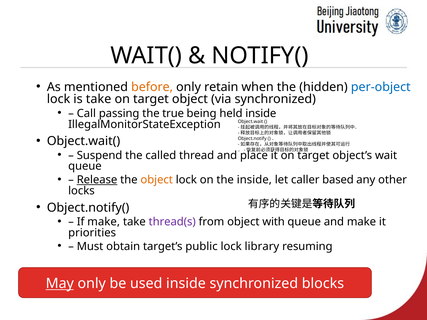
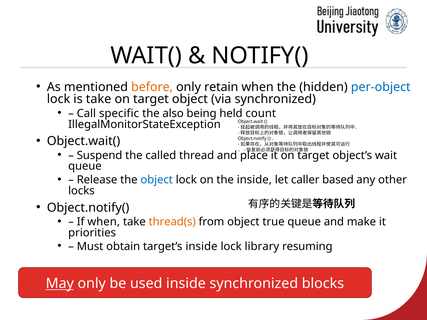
passing: passing -> specific
true: true -> also
held inside: inside -> count
Release underline: present -> none
object at (157, 180) colour: orange -> blue
If make: make -> when
thread(s colour: purple -> orange
with: with -> true
target’s public: public -> inside
